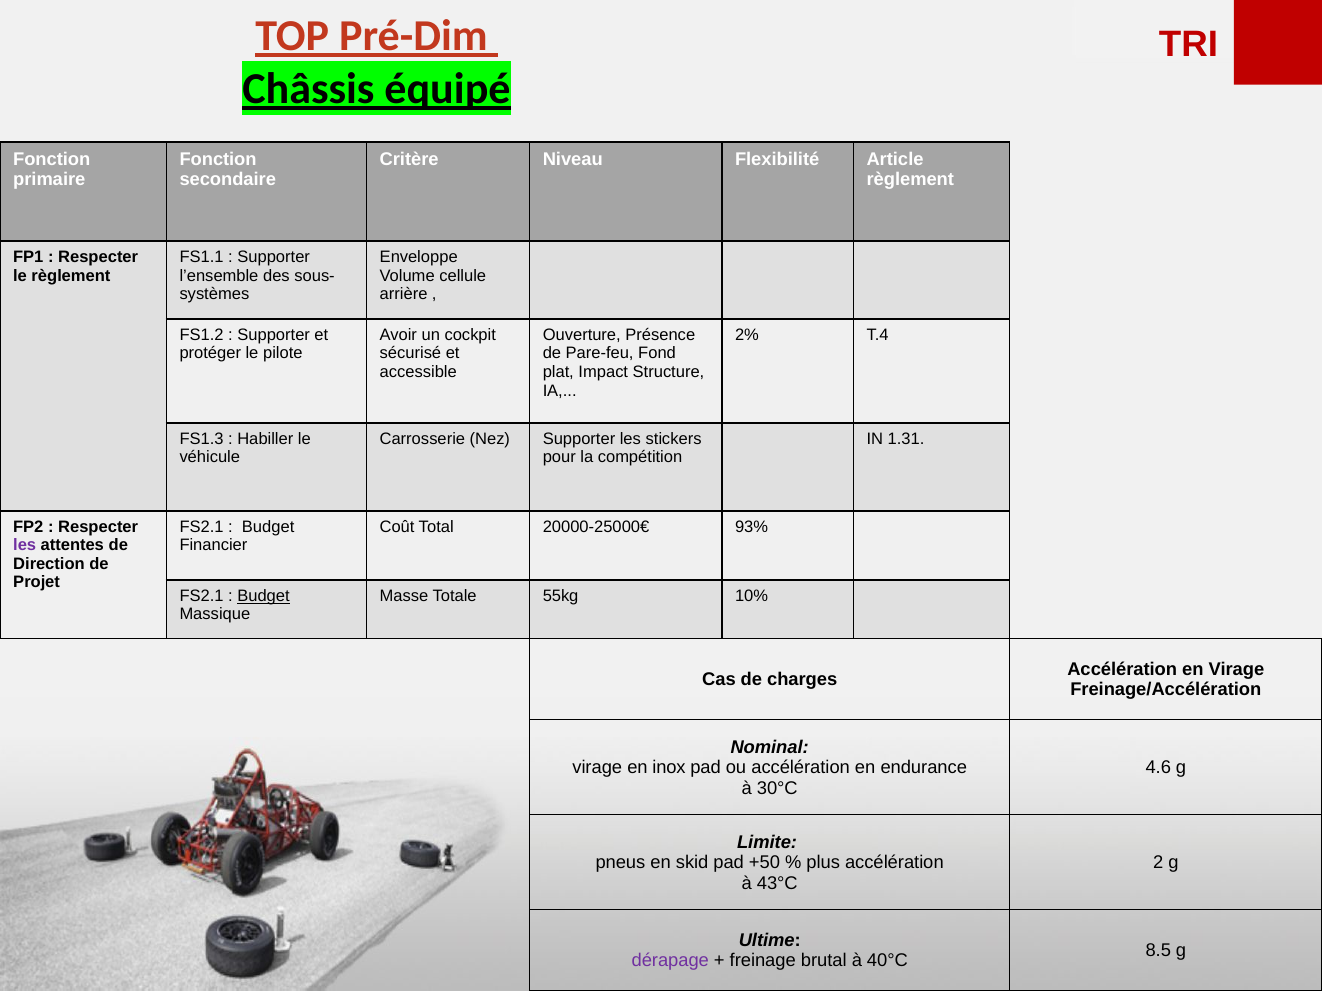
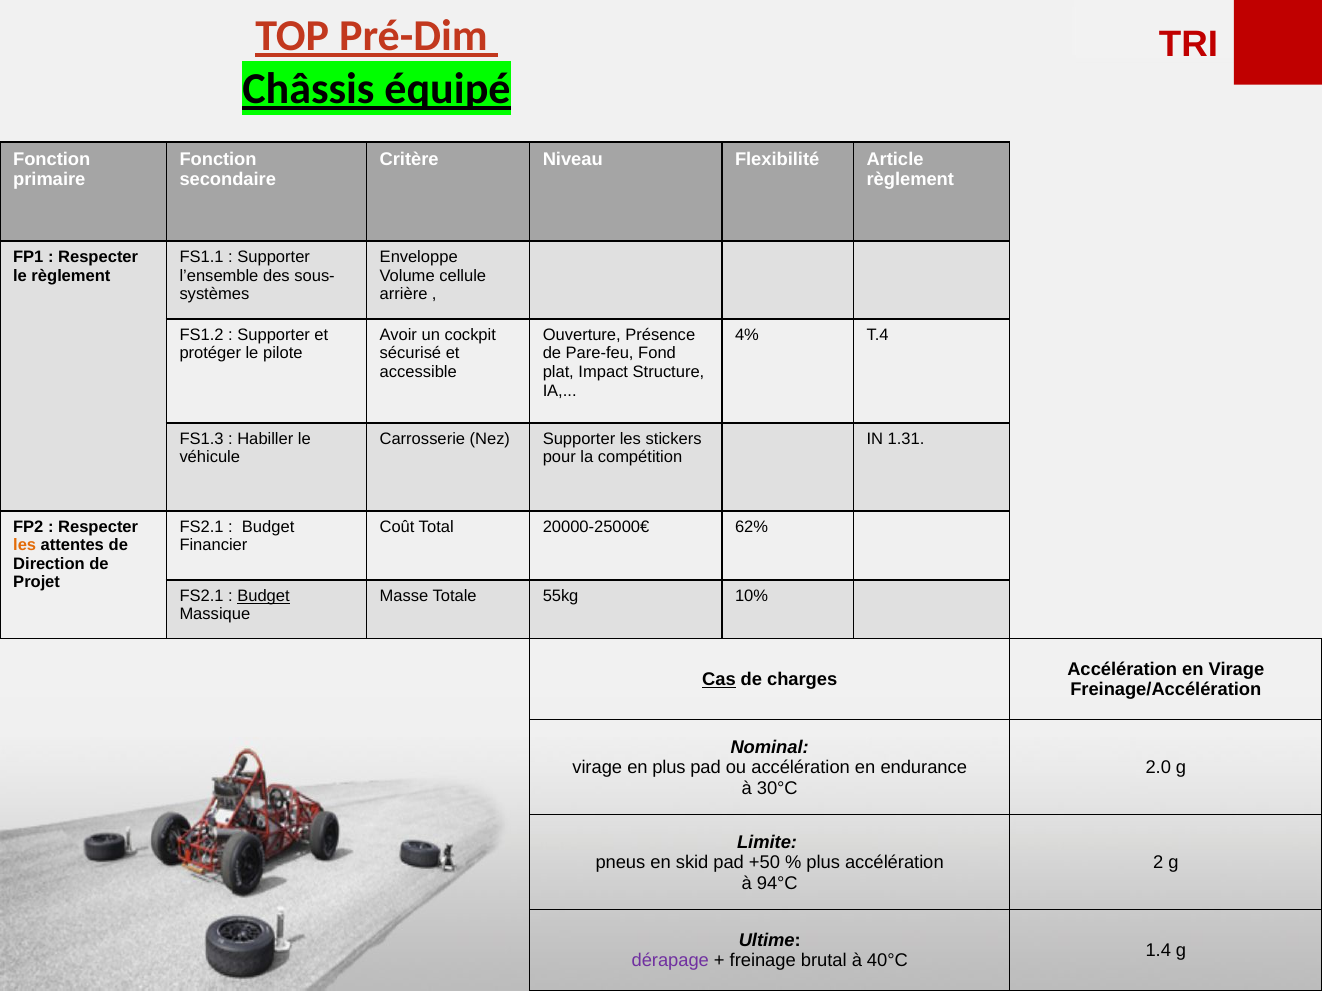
2%: 2% -> 4%
93%: 93% -> 62%
les at (25, 546) colour: purple -> orange
Cas underline: none -> present
en inox: inox -> plus
4.6: 4.6 -> 2.0
43°C: 43°C -> 94°C
8.5: 8.5 -> 1.4
